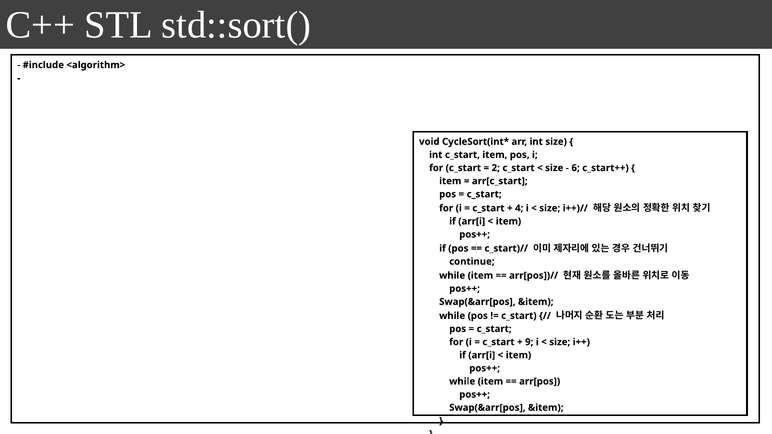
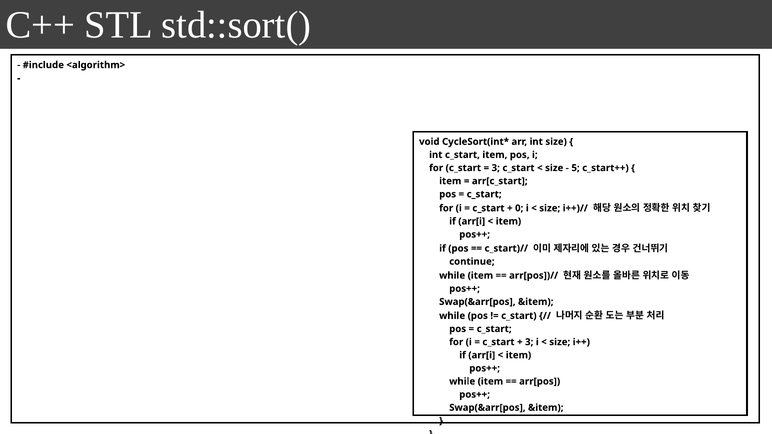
2 at (496, 168): 2 -> 3
6: 6 -> 5
4: 4 -> 0
9 at (529, 342): 9 -> 3
